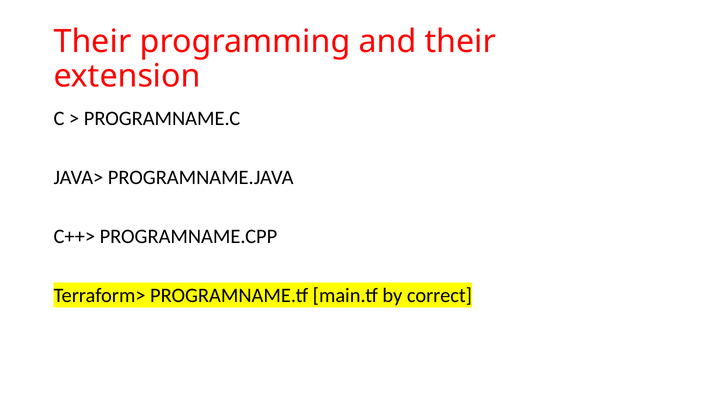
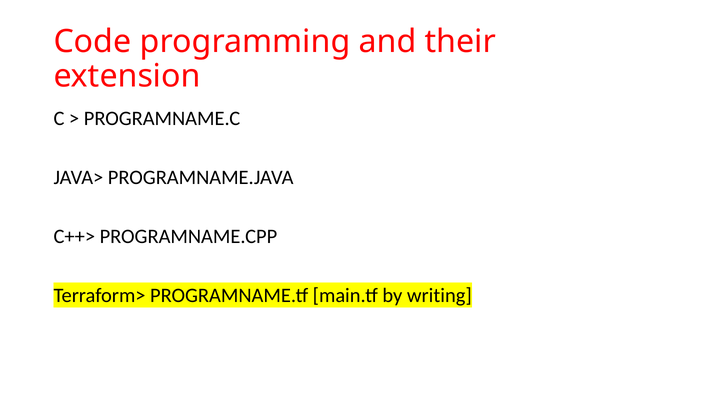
Their at (92, 42): Their -> Code
correct: correct -> writing
